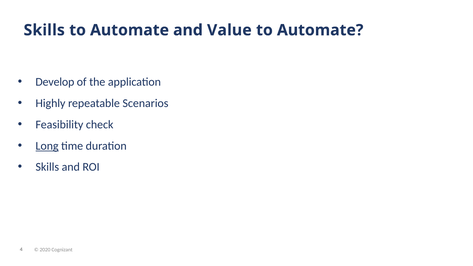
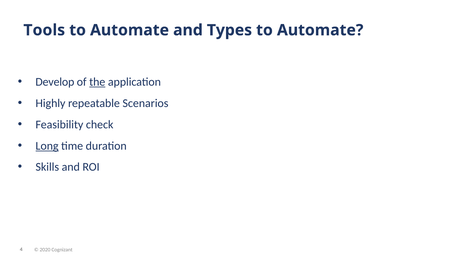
Skills at (44, 30): Skills -> Tools
Value: Value -> Types
the underline: none -> present
